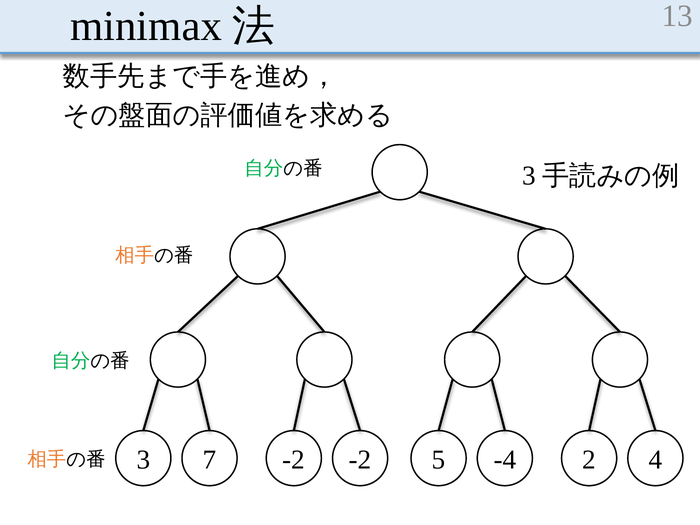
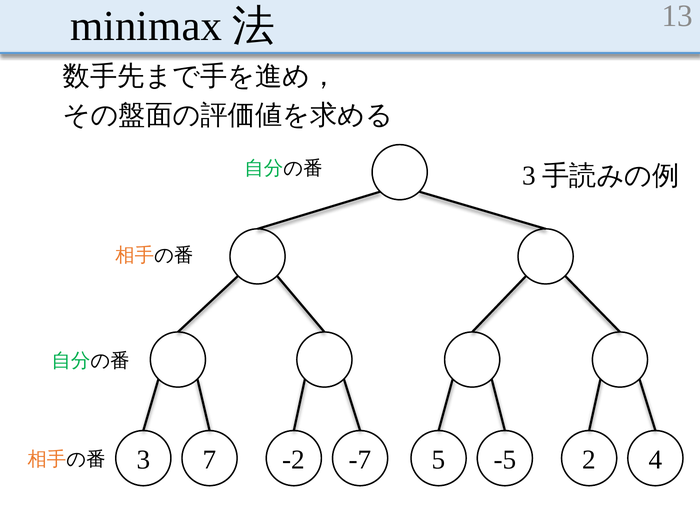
-2 at (360, 460): -2 -> -7
-4: -4 -> -5
